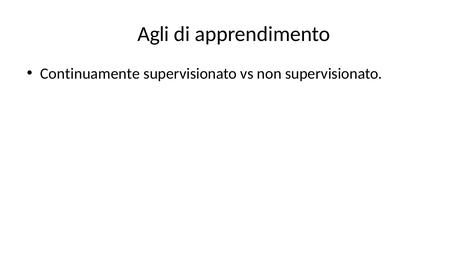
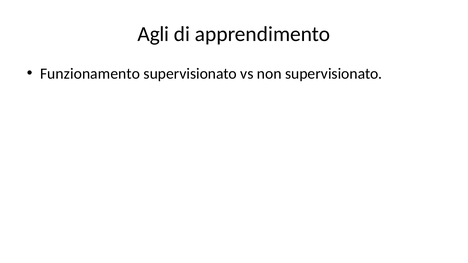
Continuamente: Continuamente -> Funzionamento
